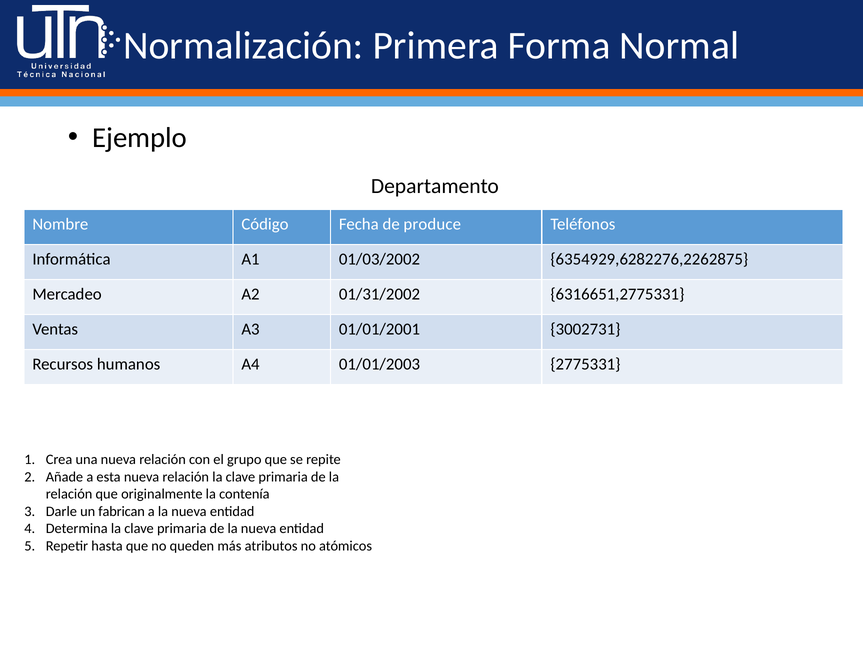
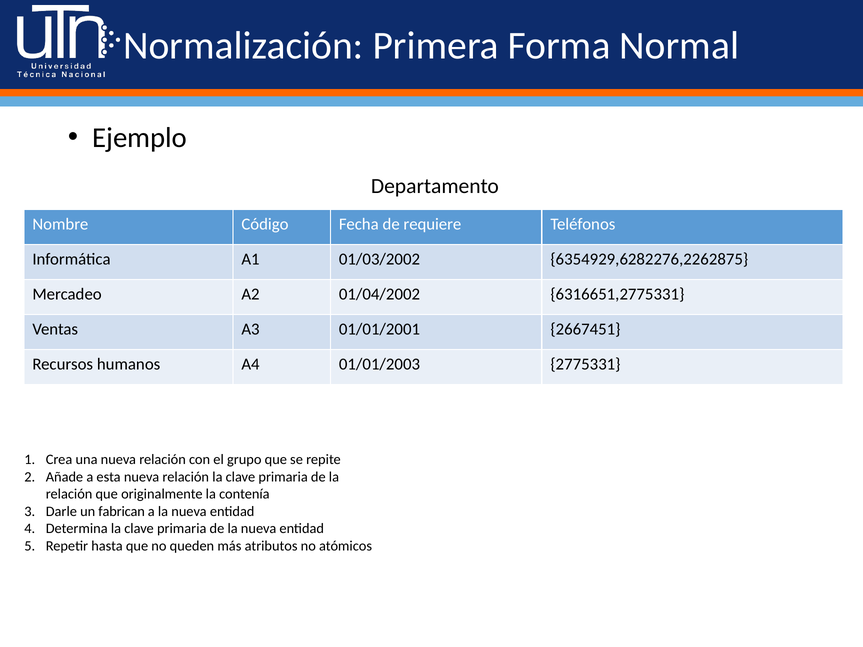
produce: produce -> requiere
01/31/2002: 01/31/2002 -> 01/04/2002
3002731: 3002731 -> 2667451
